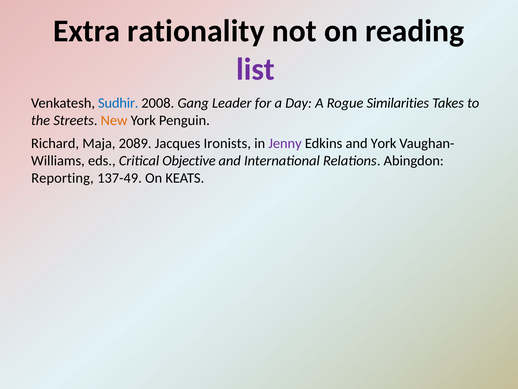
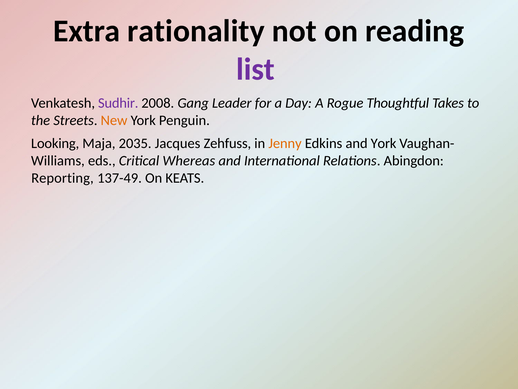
Sudhir colour: blue -> purple
Similarities: Similarities -> Thoughtful
Richard: Richard -> Looking
2089: 2089 -> 2035
Ironists: Ironists -> Zehfuss
Jenny colour: purple -> orange
Objective: Objective -> Whereas
